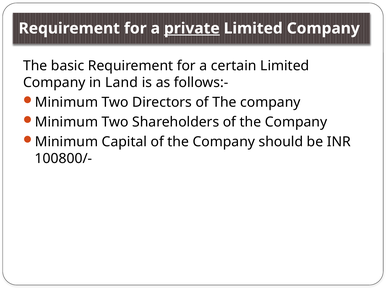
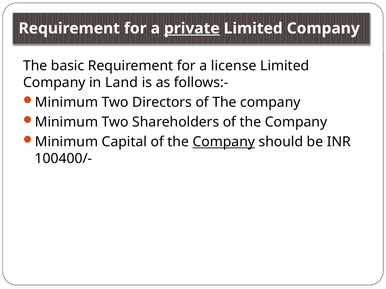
certain: certain -> license
Company at (224, 142) underline: none -> present
100800/-: 100800/- -> 100400/-
